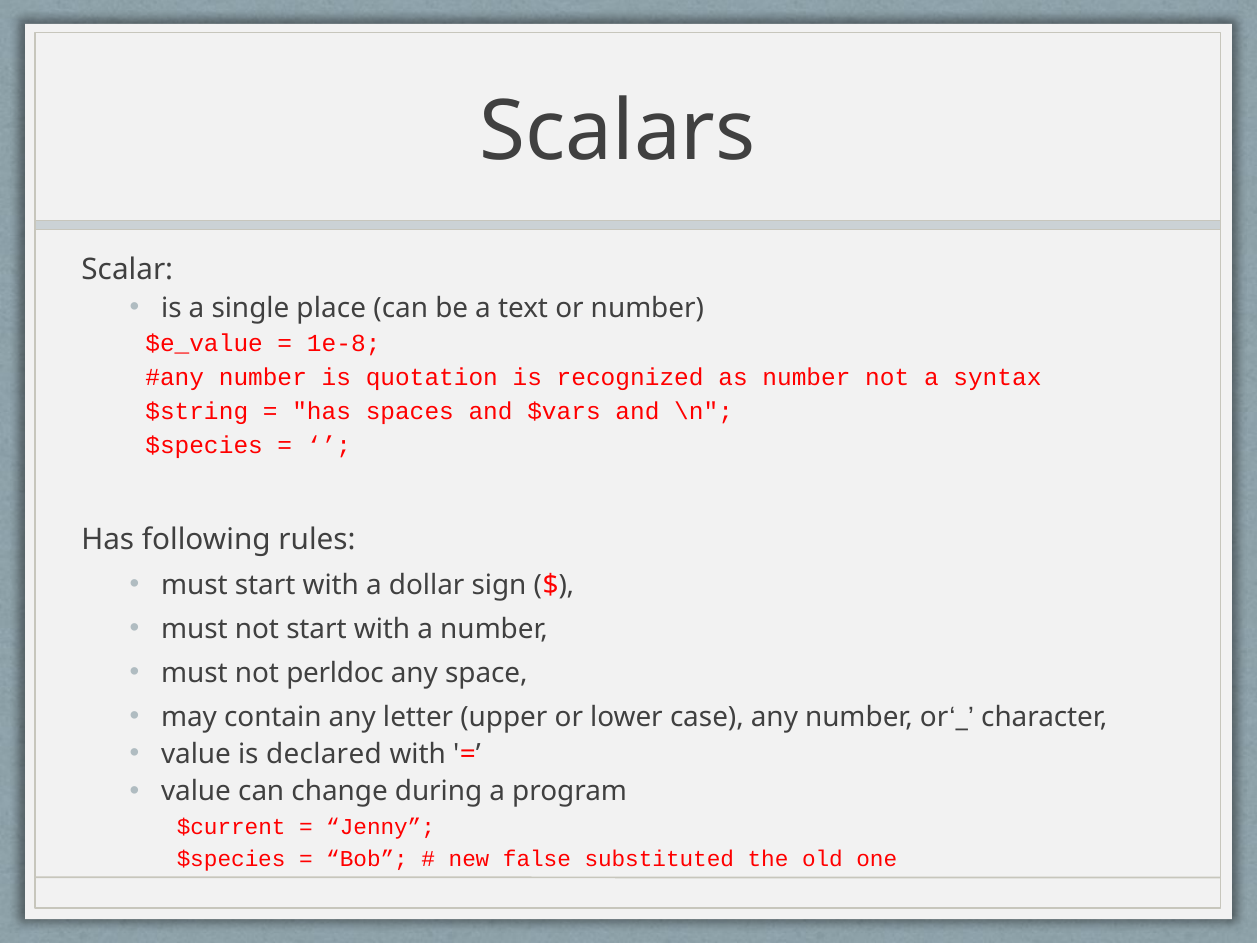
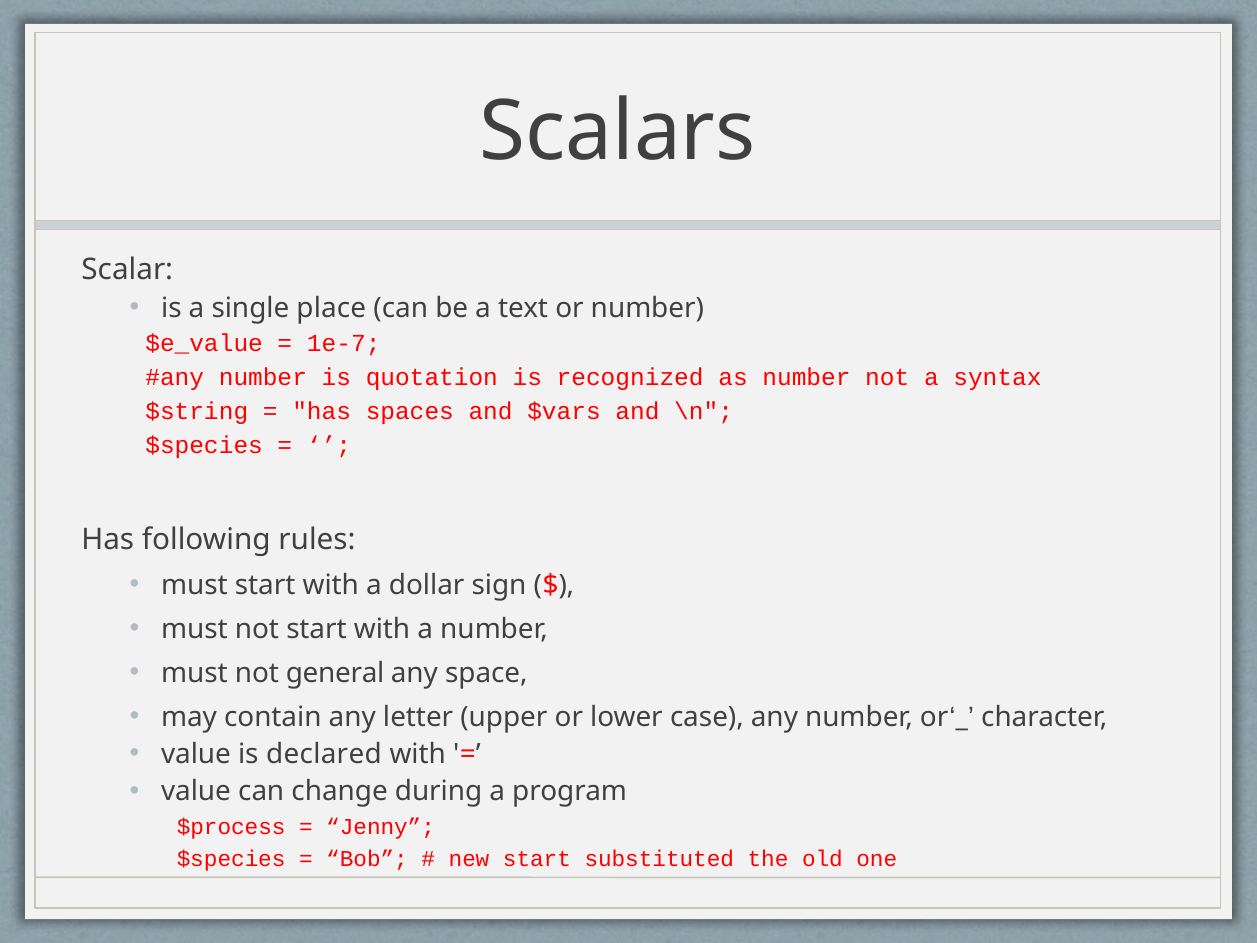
1e-8: 1e-8 -> 1e-7
perldoc: perldoc -> general
$current: $current -> $process
new false: false -> start
